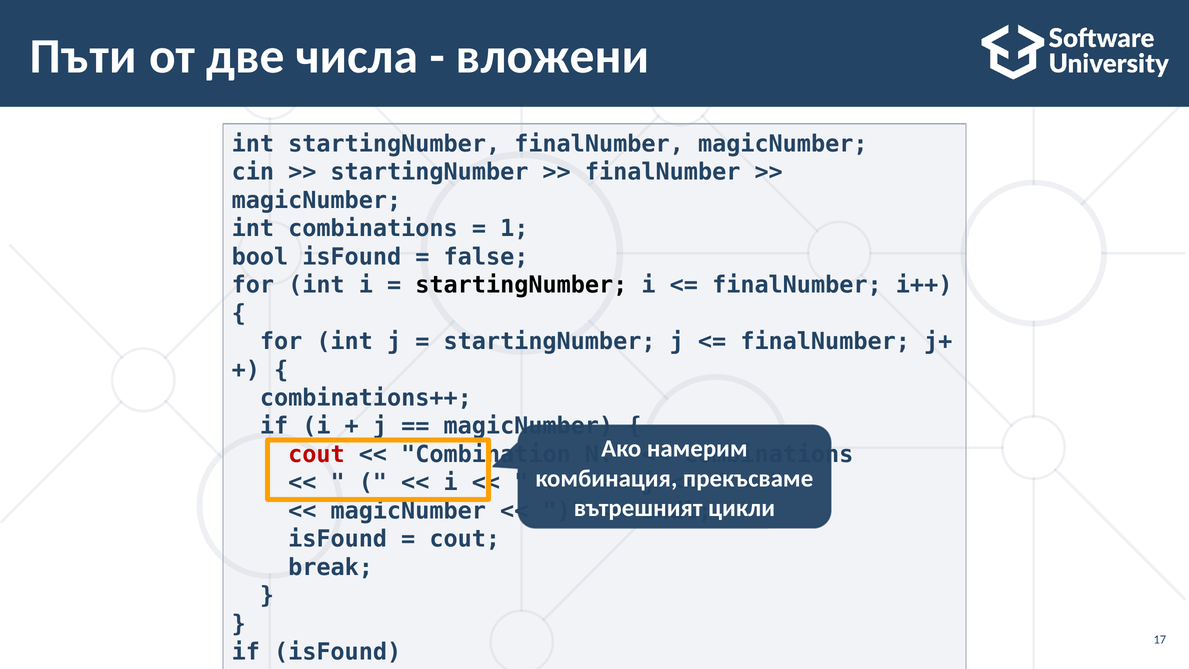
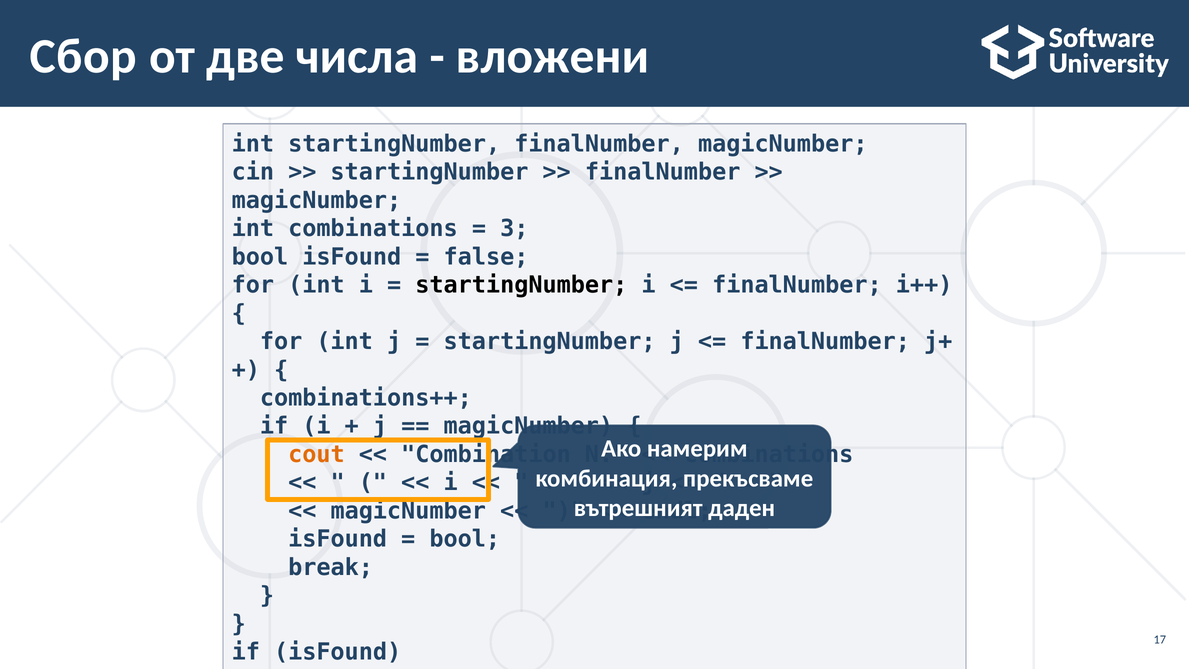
Пъти: Пъти -> Сбор
1: 1 -> 3
cout at (316, 454) colour: red -> orange
цикли: цикли -> даден
cout at (465, 539): cout -> bool
